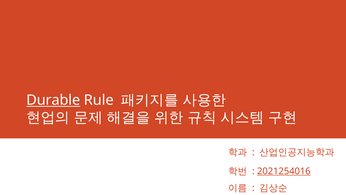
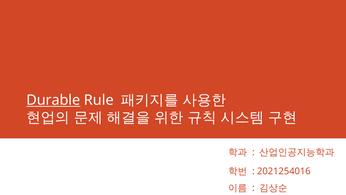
2021254016 underline: present -> none
